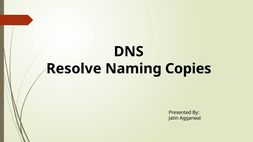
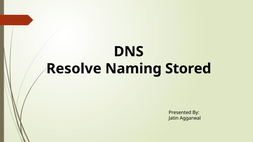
Copies: Copies -> Stored
